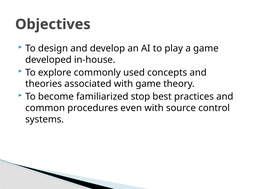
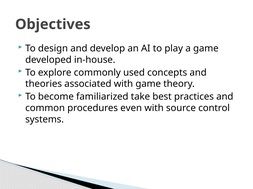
stop: stop -> take
